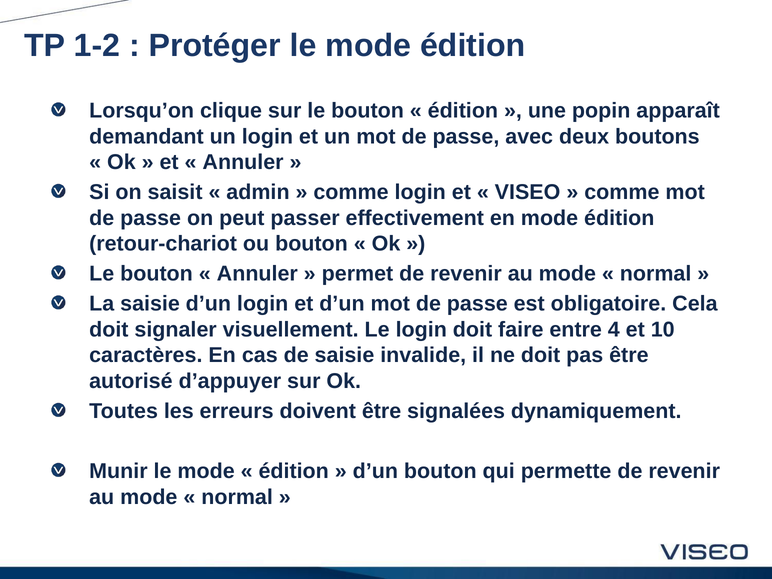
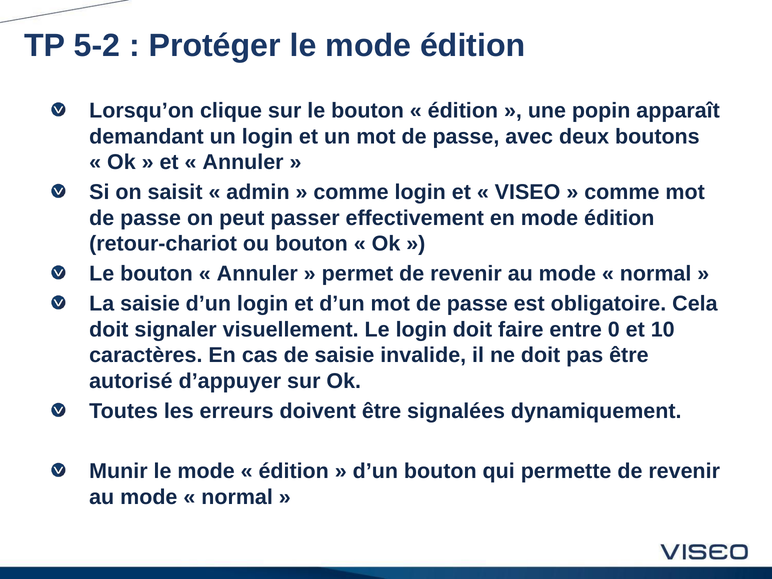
1-2: 1-2 -> 5-2
4: 4 -> 0
